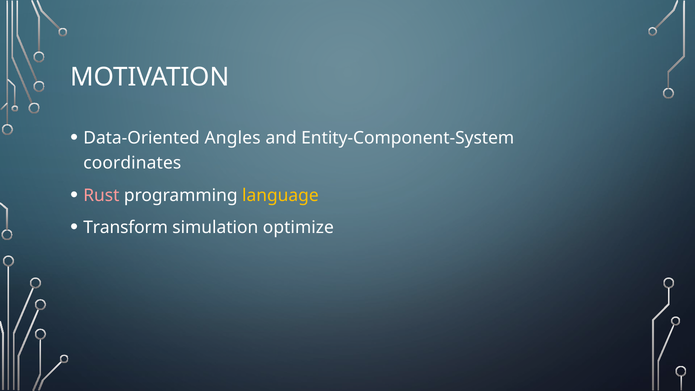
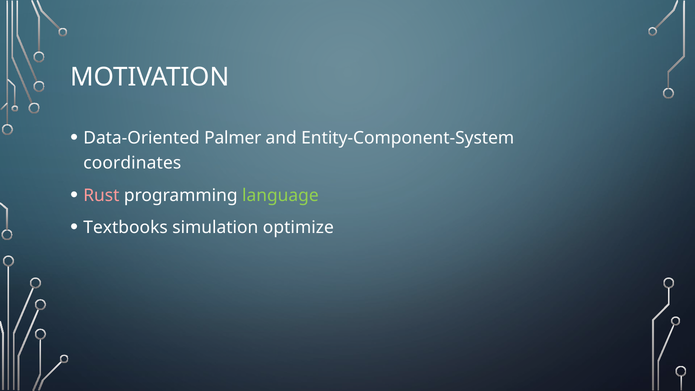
Angles: Angles -> Palmer
language colour: yellow -> light green
Transform: Transform -> Textbooks
